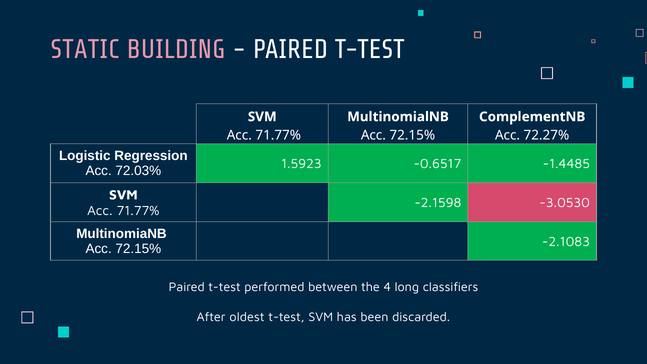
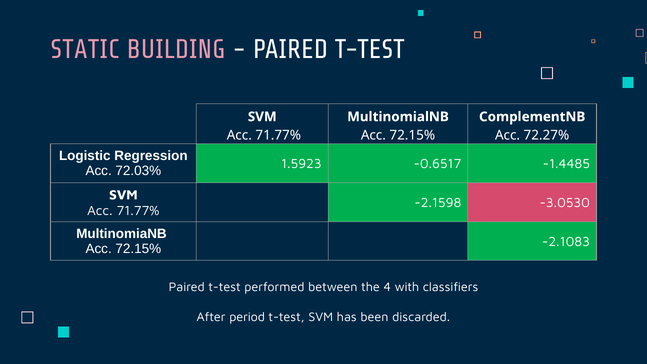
long: long -> with
oldest: oldest -> period
